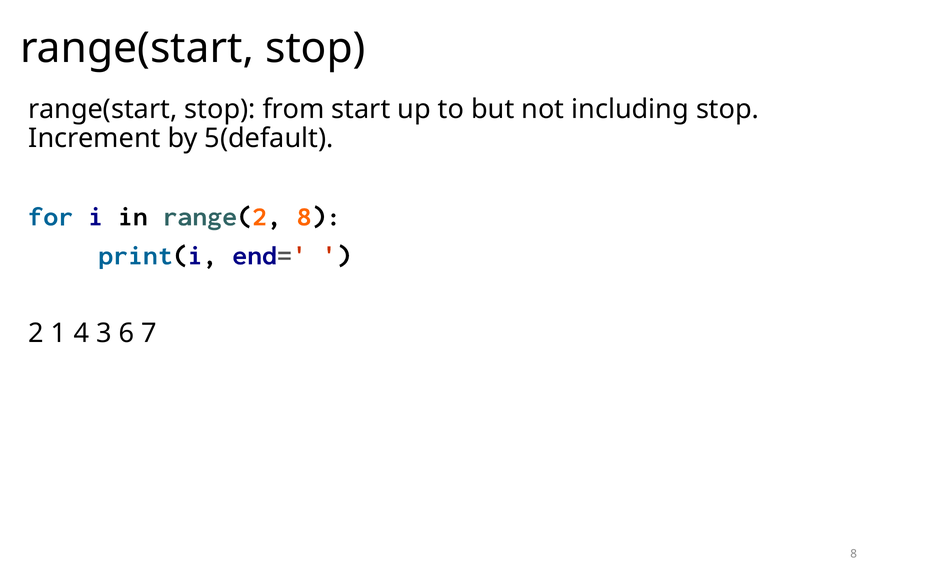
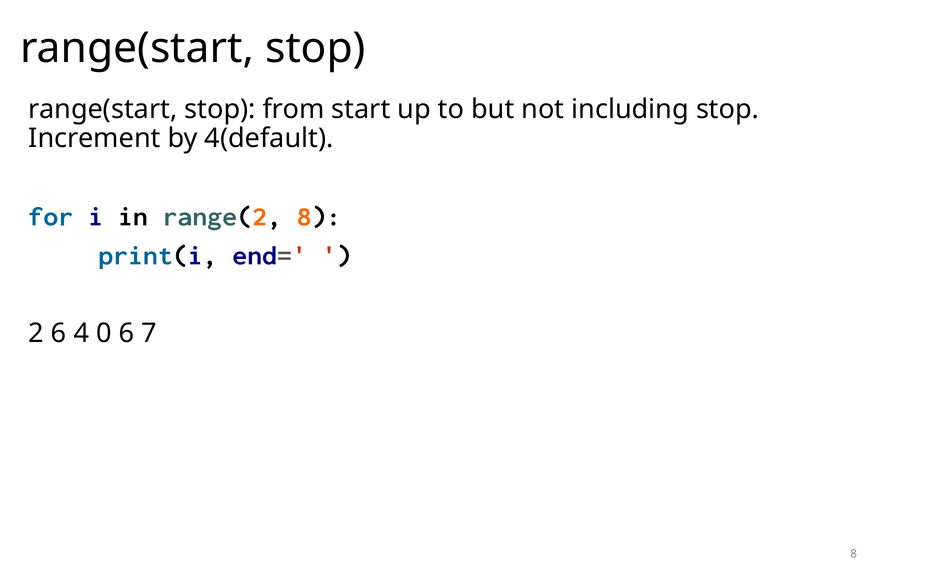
5(default: 5(default -> 4(default
2 1: 1 -> 6
3: 3 -> 0
